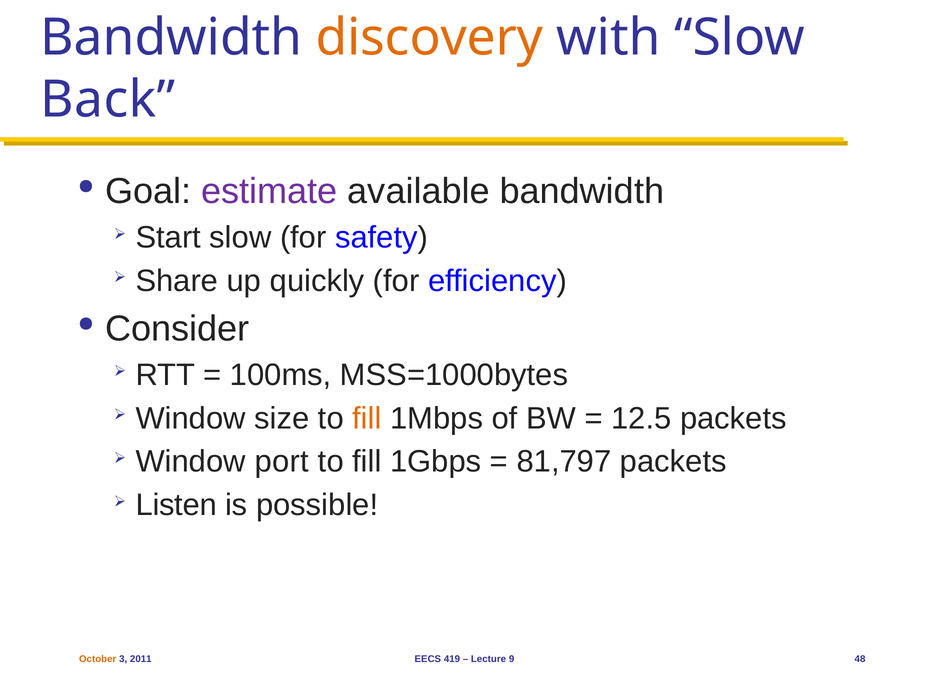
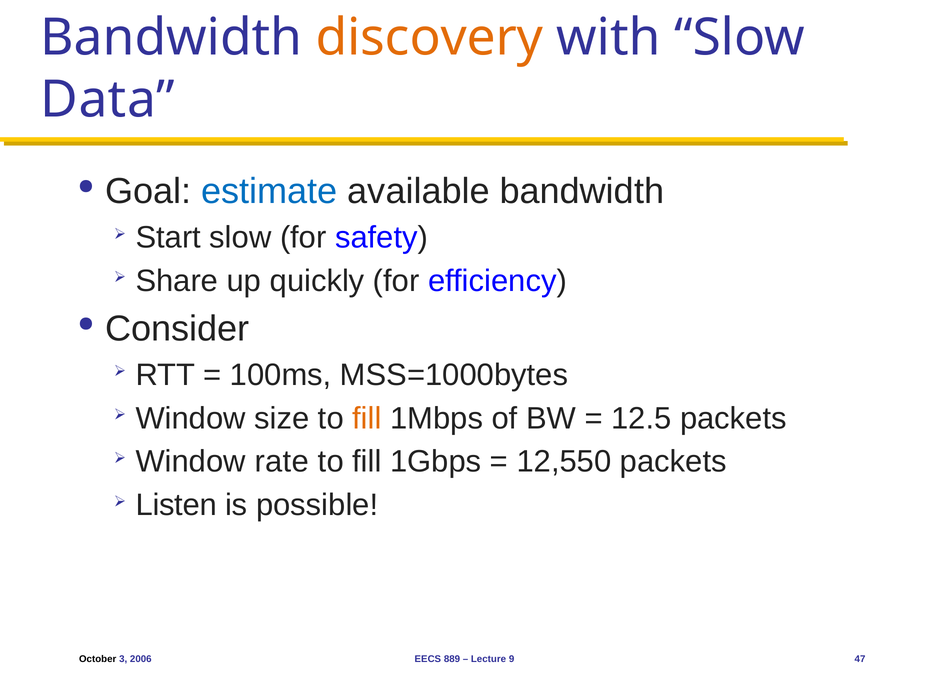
Back: Back -> Data
estimate colour: purple -> blue
port: port -> rate
81,797: 81,797 -> 12,550
October colour: orange -> black
2011: 2011 -> 2006
419: 419 -> 889
48: 48 -> 47
